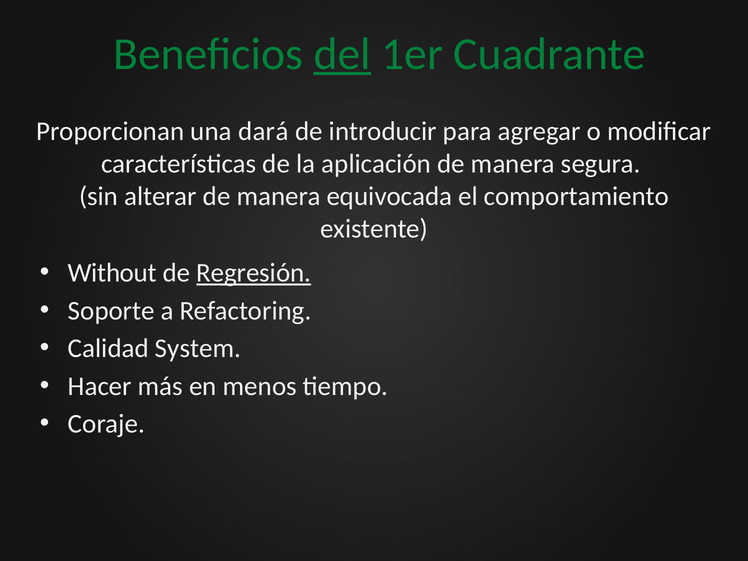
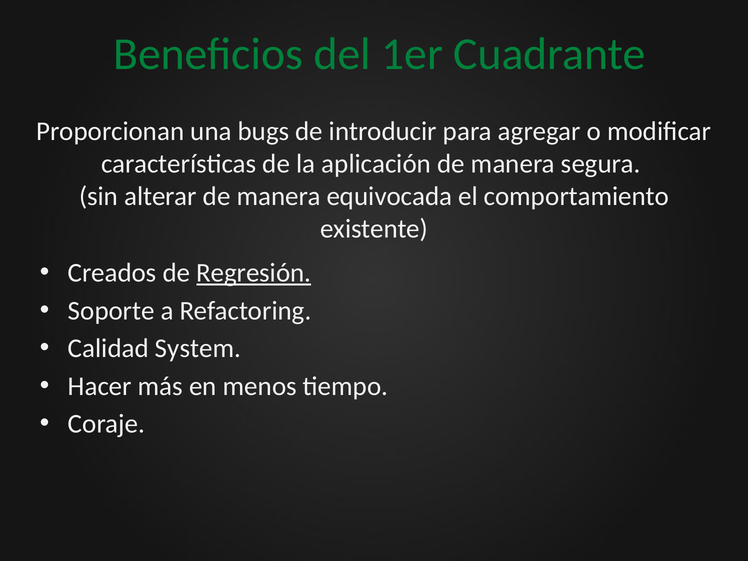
del underline: present -> none
dará: dará -> bugs
Without: Without -> Creados
